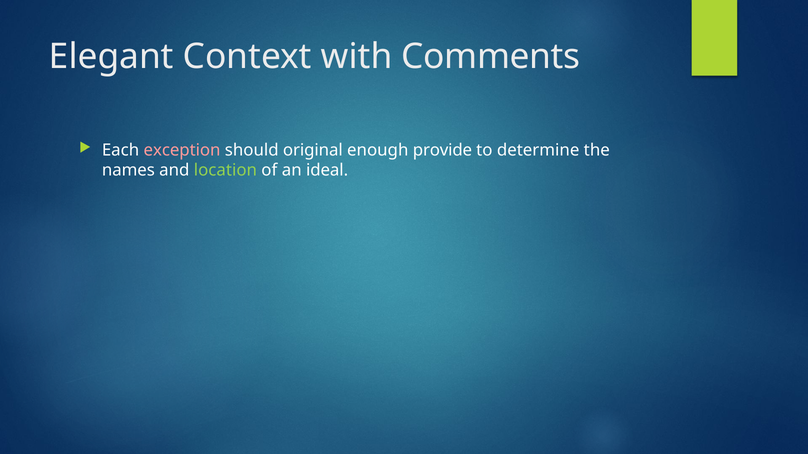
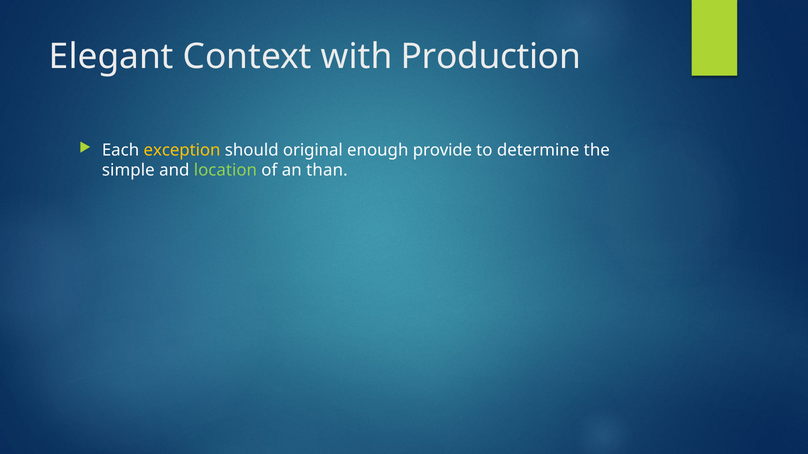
Comments: Comments -> Production
exception colour: pink -> yellow
names: names -> simple
ideal: ideal -> than
